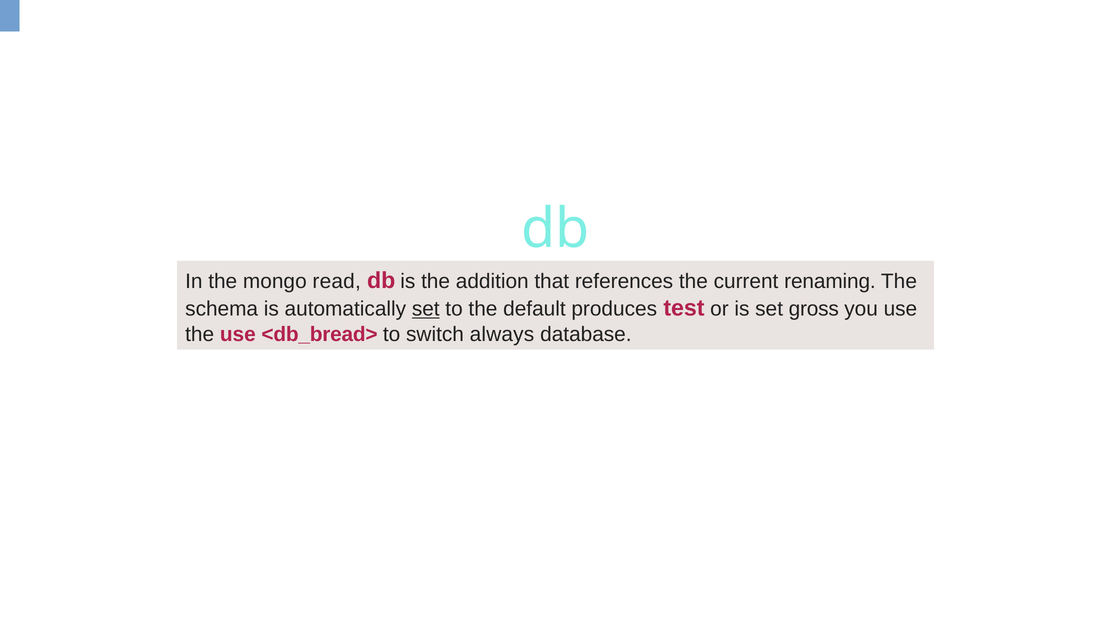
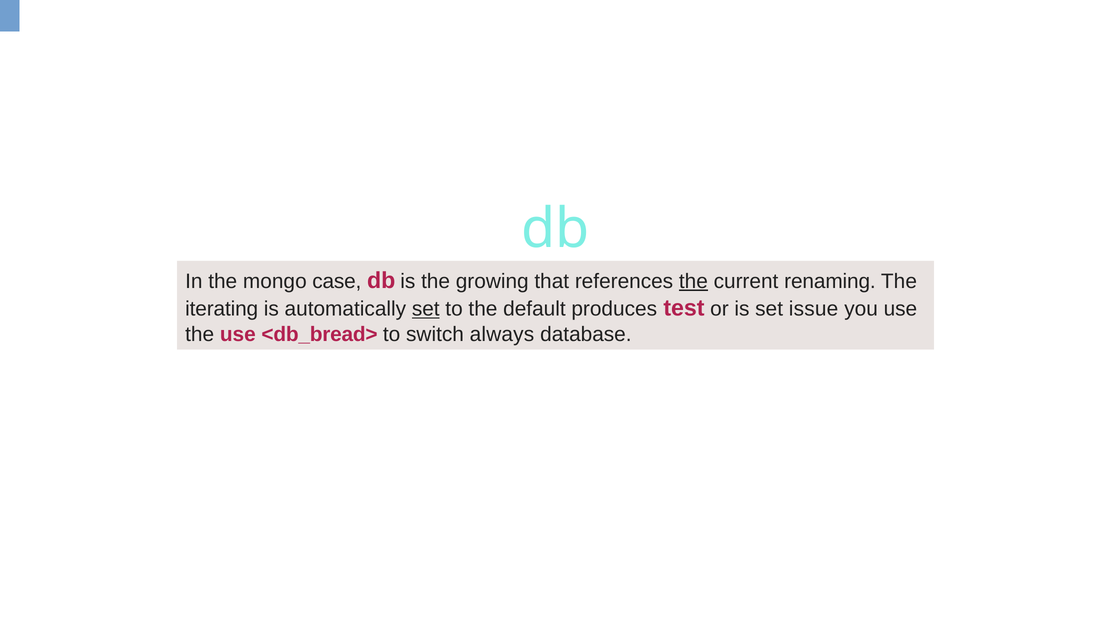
read: read -> case
addition: addition -> growing
the at (693, 281) underline: none -> present
schema: schema -> iterating
gross: gross -> issue
